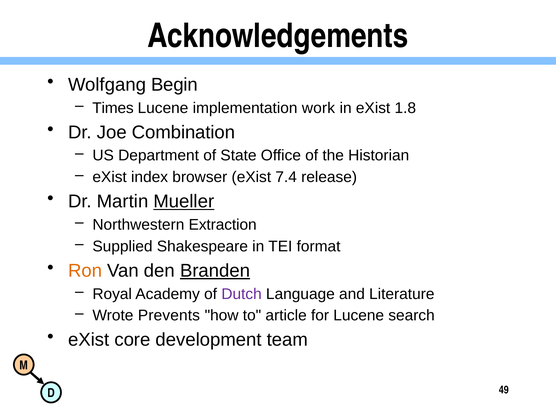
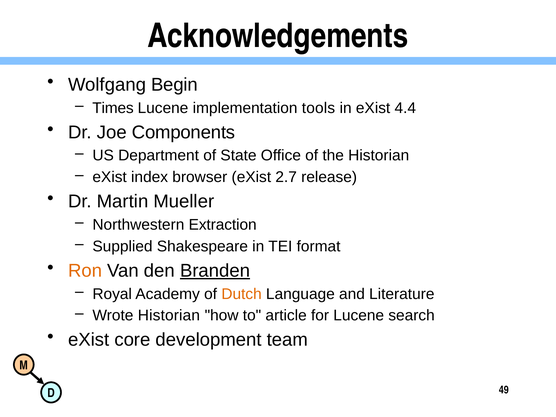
work: work -> tools
1.8: 1.8 -> 4.4
Combination: Combination -> Components
7.4: 7.4 -> 2.7
Mueller underline: present -> none
Dutch colour: purple -> orange
Wrote Prevents: Prevents -> Historian
